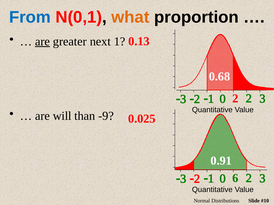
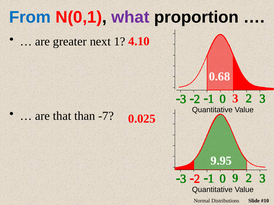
what colour: orange -> purple
are at (43, 41) underline: present -> none
0.13: 0.13 -> 4.10
-2 2: 2 -> 3
will: will -> that
-9: -9 -> -7
0.91: 0.91 -> 9.95
6: 6 -> 9
